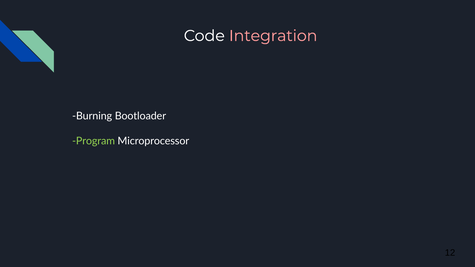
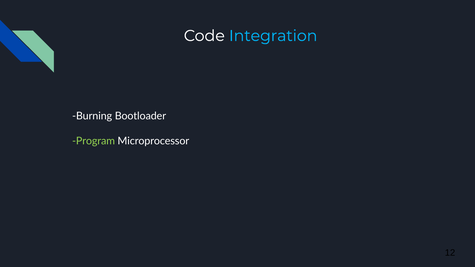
Integration colour: pink -> light blue
